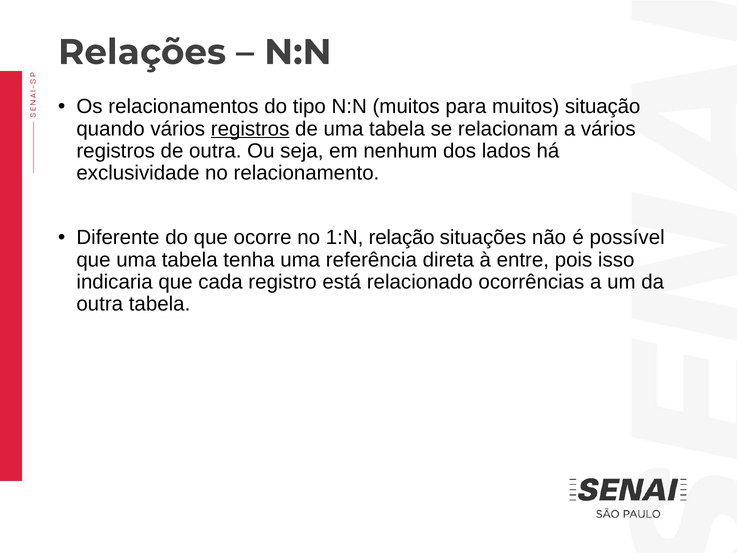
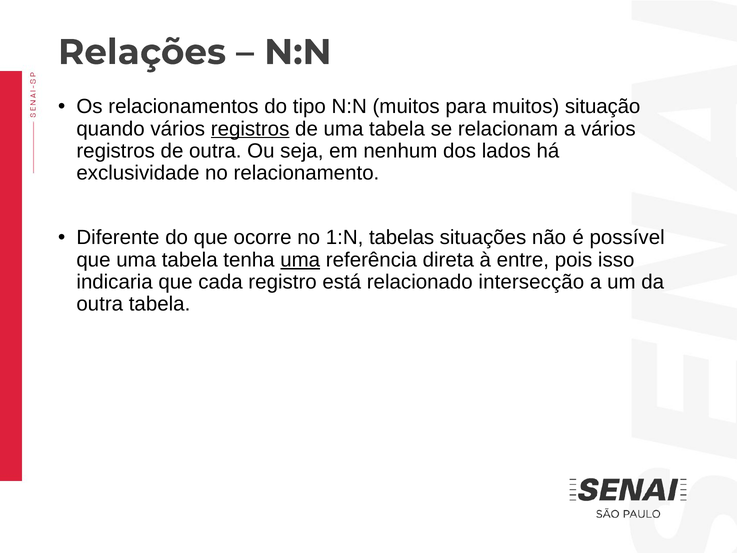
relação: relação -> tabelas
uma at (300, 260) underline: none -> present
ocorrências: ocorrências -> intersecção
